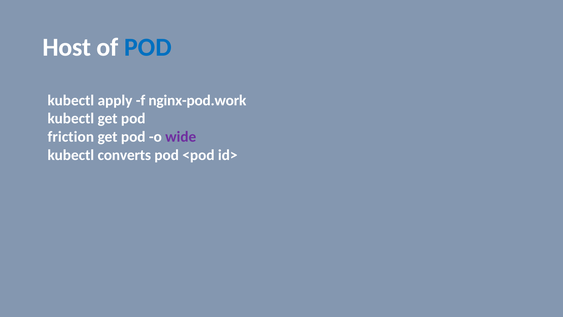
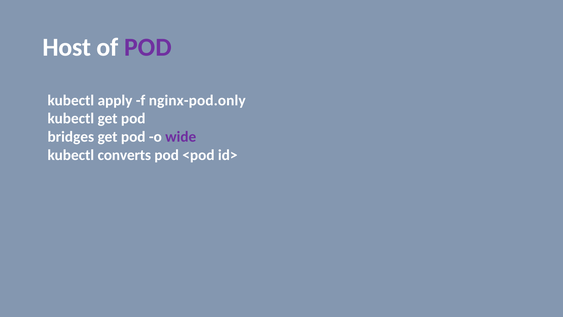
POD at (148, 47) colour: blue -> purple
nginx-pod.work: nginx-pod.work -> nginx-pod.only
friction: friction -> bridges
